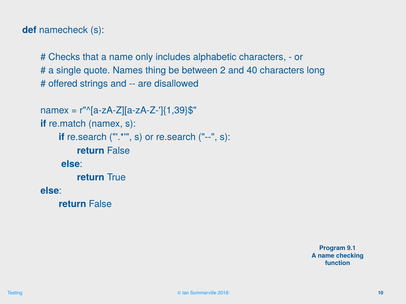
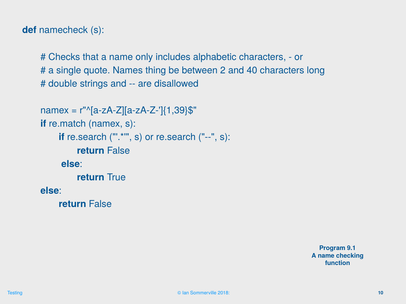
offered: offered -> double
